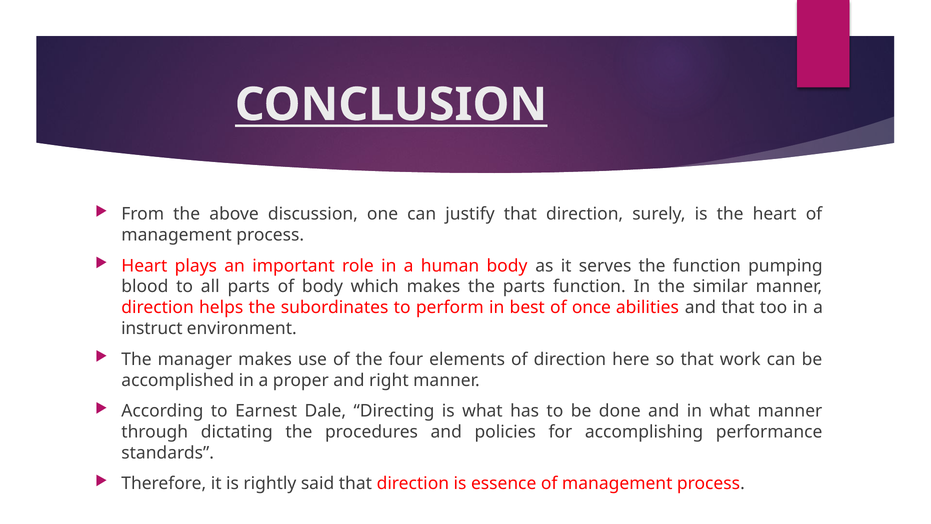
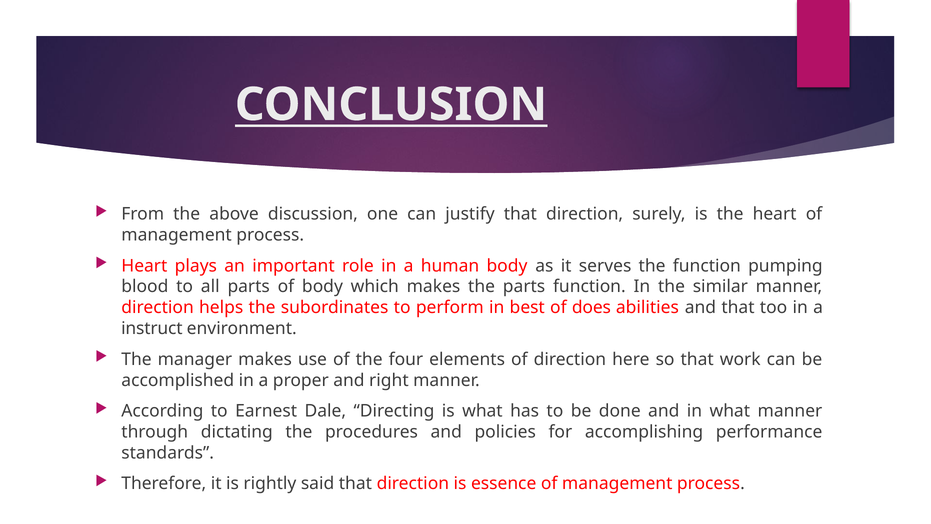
once: once -> does
